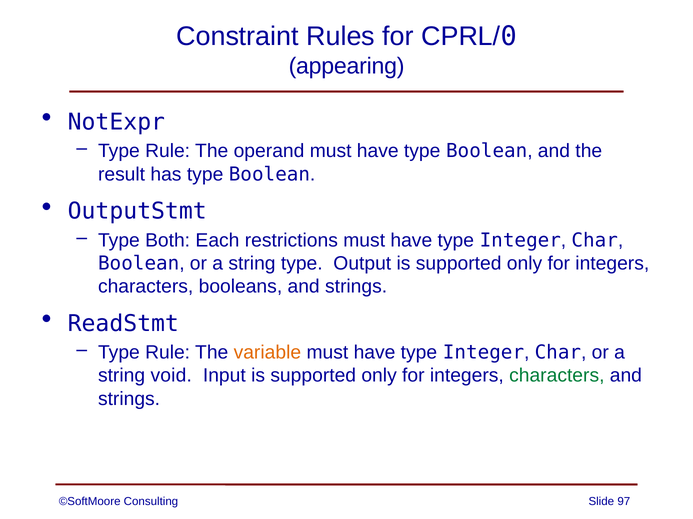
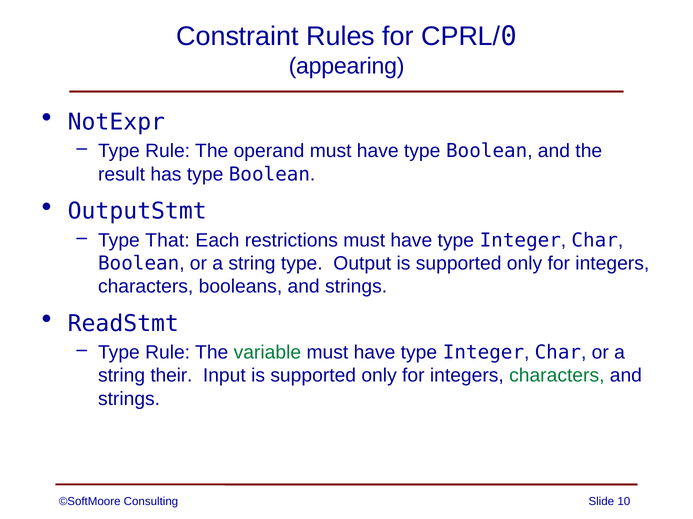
Both: Both -> That
variable colour: orange -> green
void: void -> their
97: 97 -> 10
